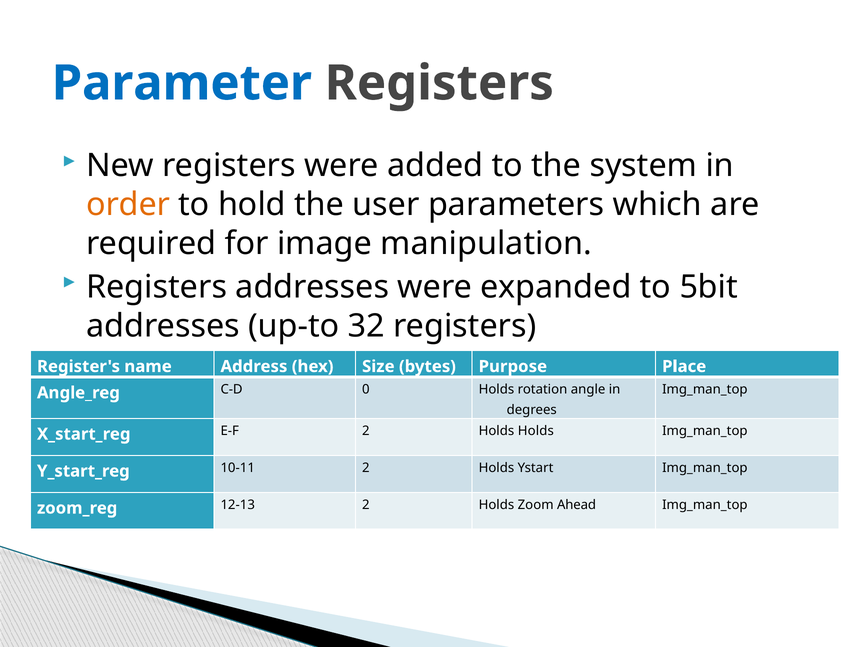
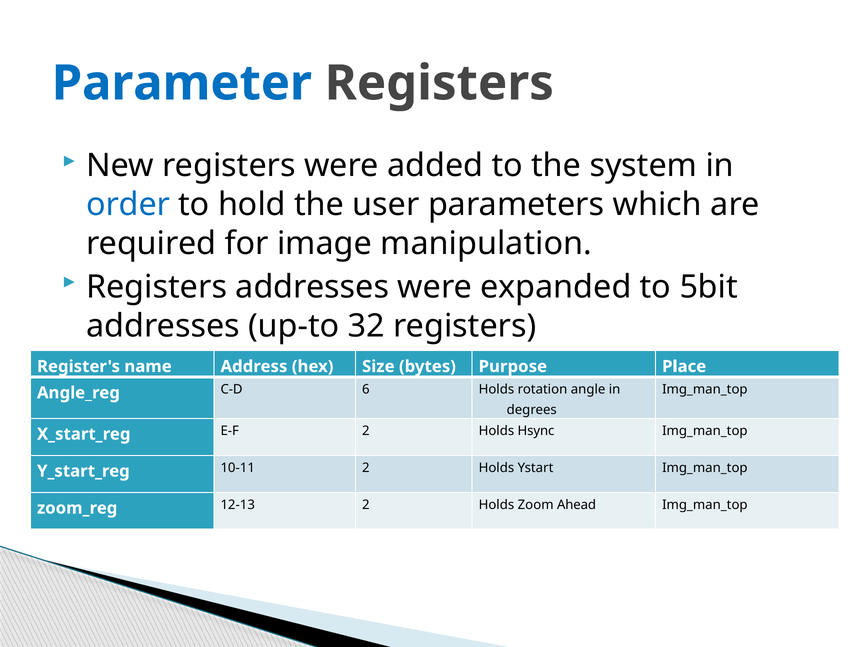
order colour: orange -> blue
0: 0 -> 6
Holds Holds: Holds -> Hsync
